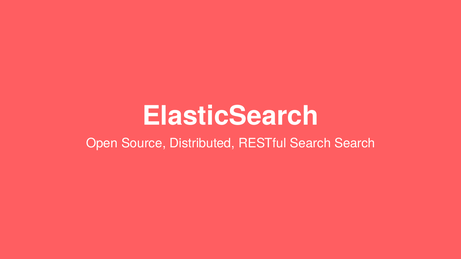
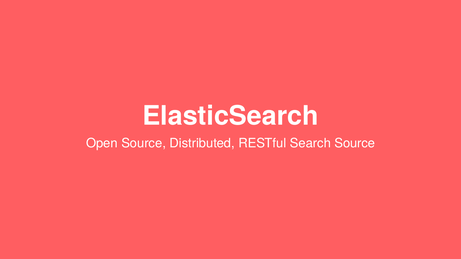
Search Search: Search -> Source
